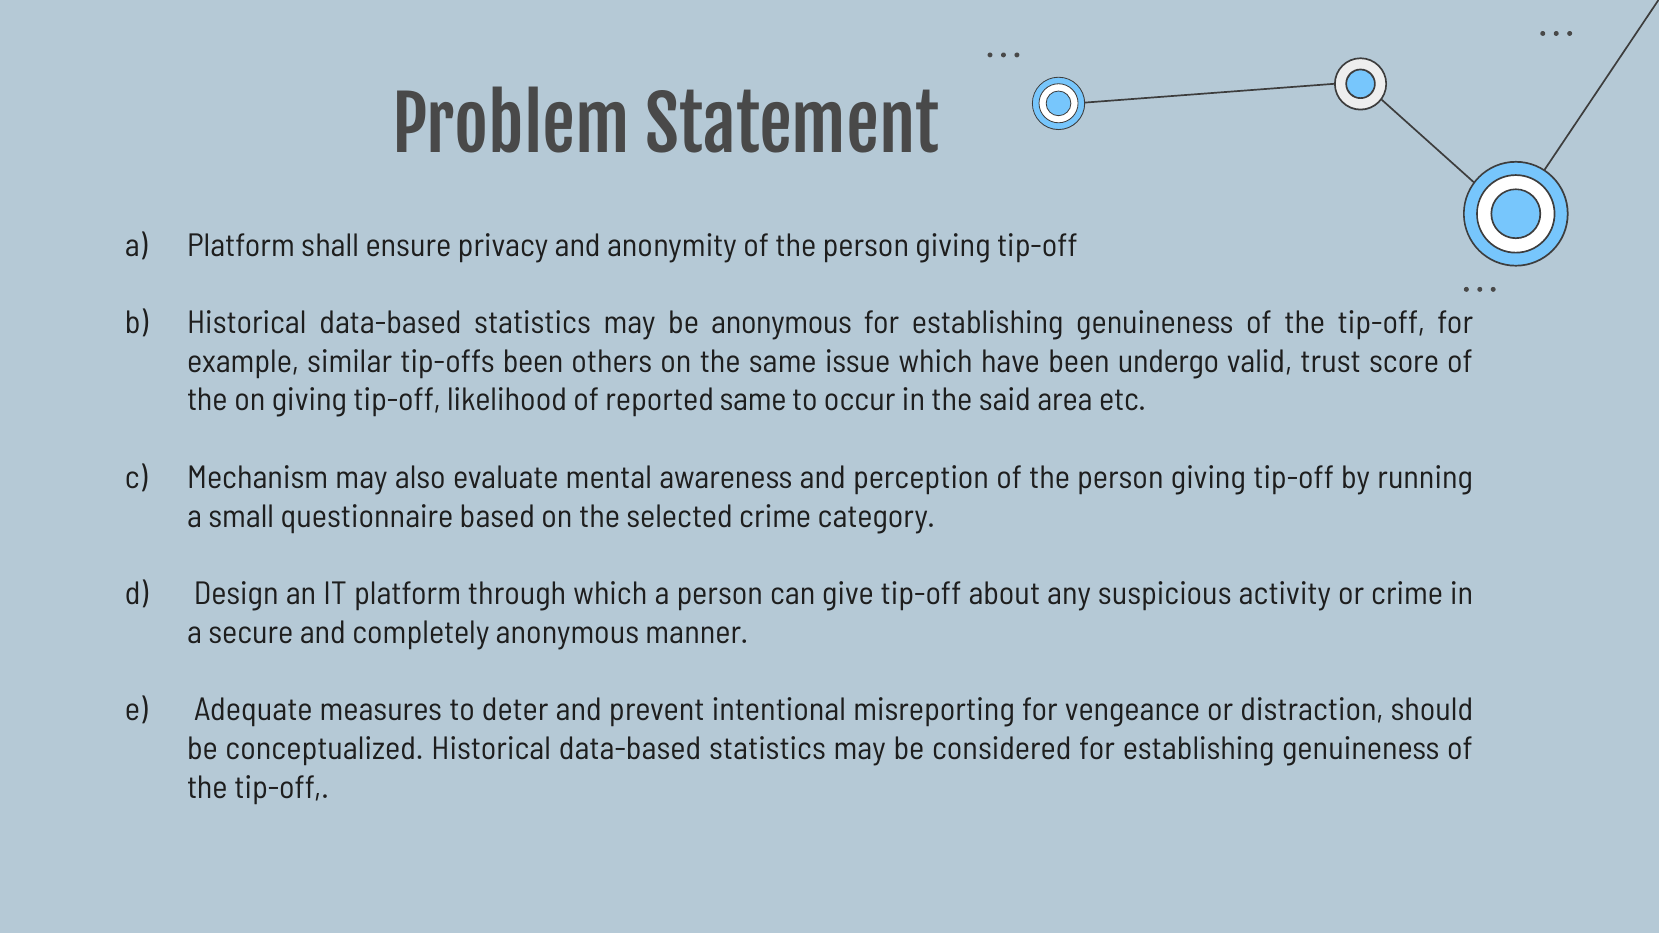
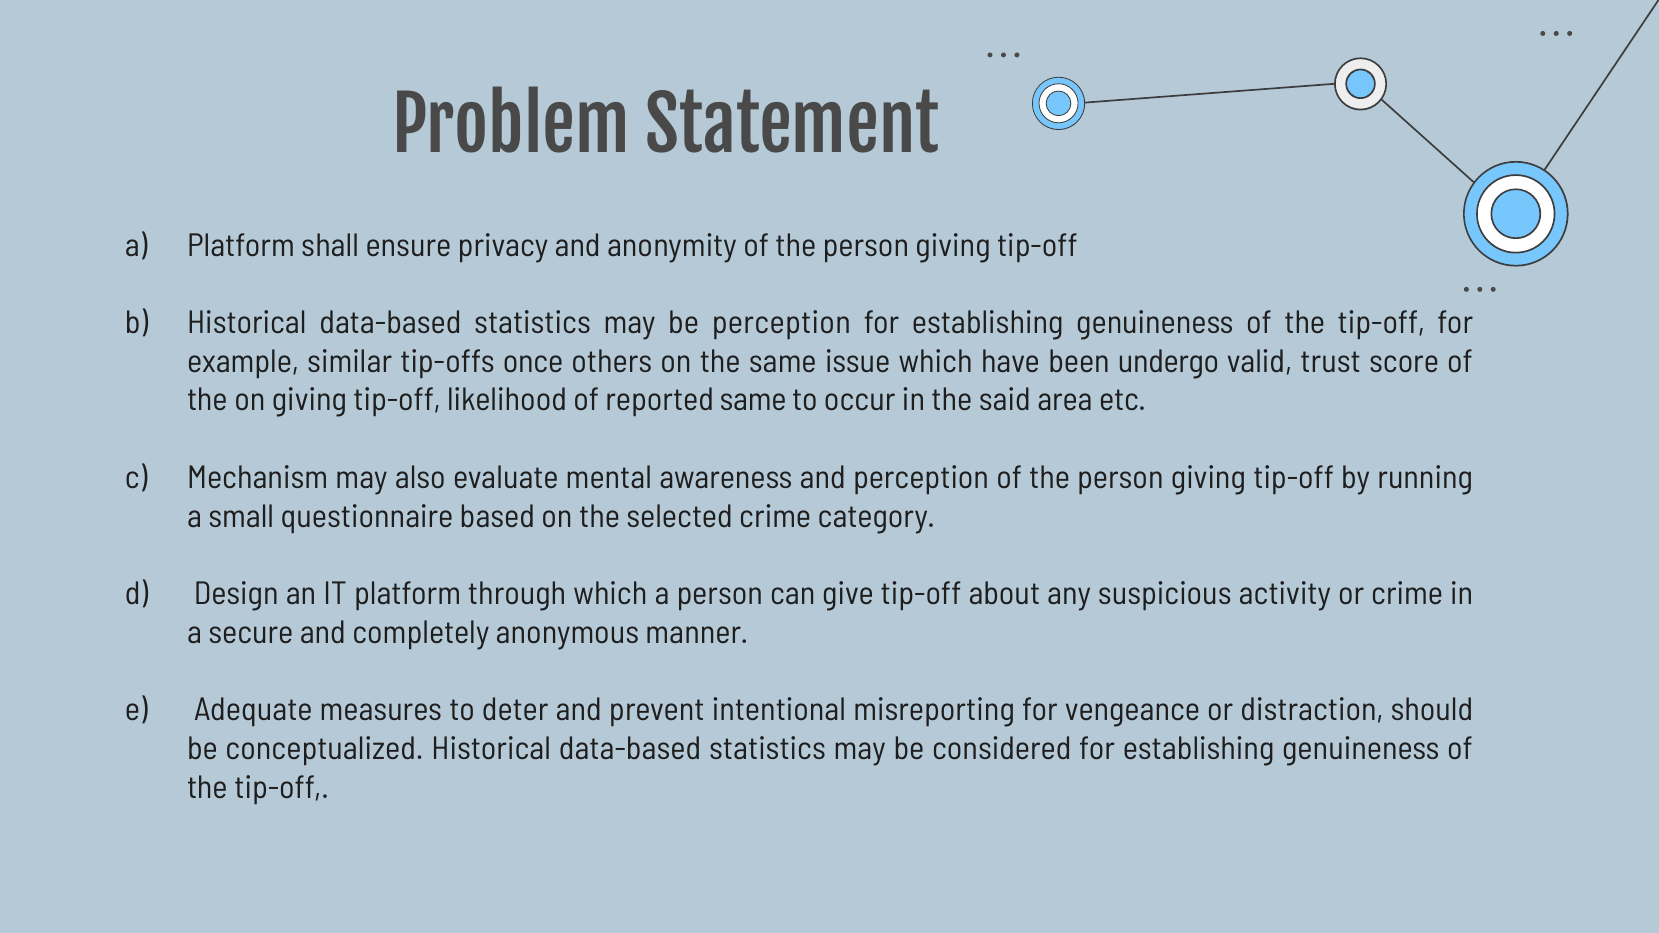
be anonymous: anonymous -> perception
tip-offs been: been -> once
